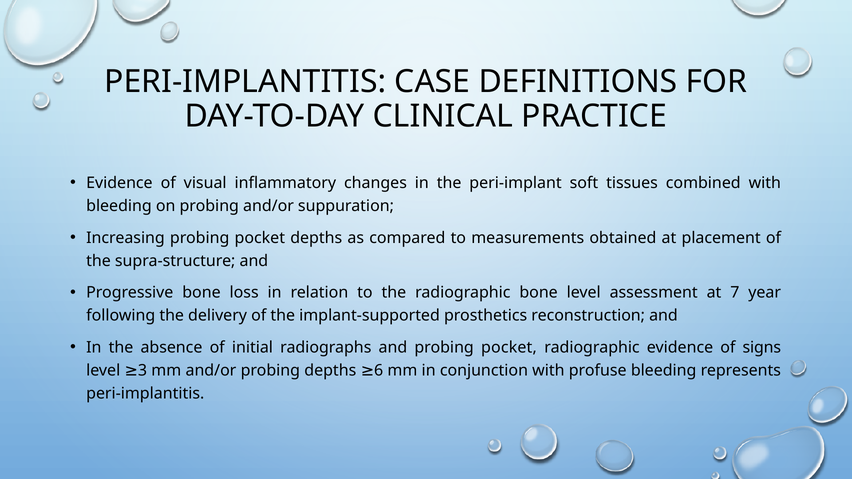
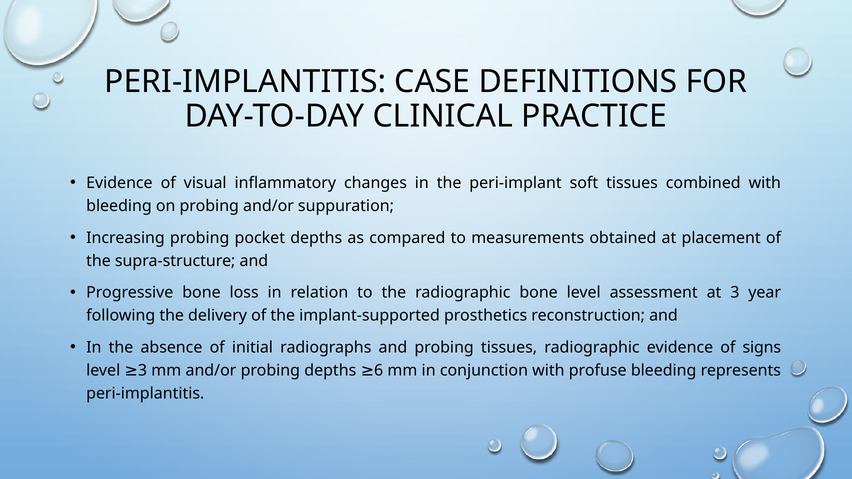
at 7: 7 -> 3
and probing pocket: pocket -> tissues
